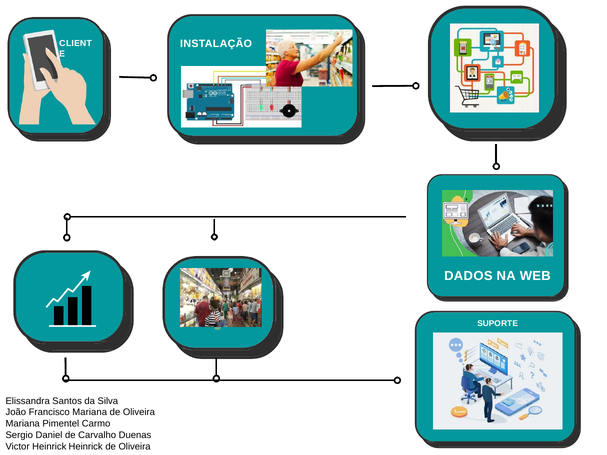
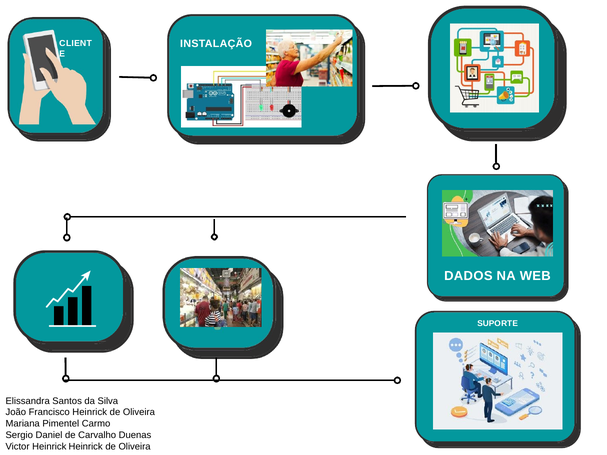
Francisco Mariana: Mariana -> Heinrick
